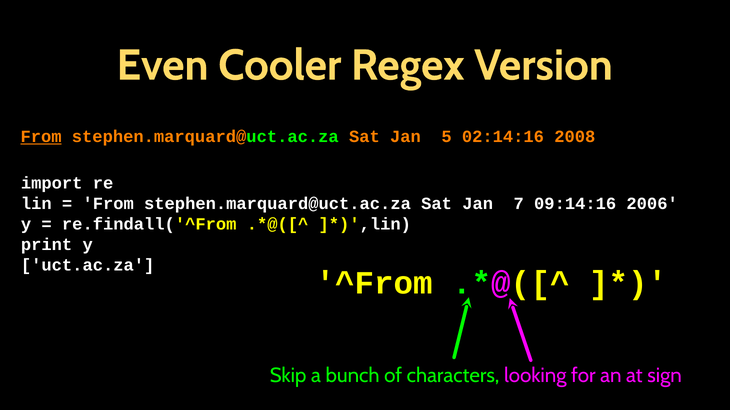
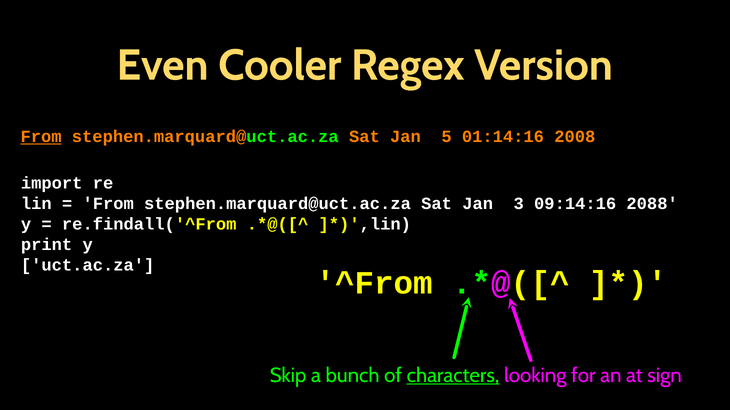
02:14:16: 02:14:16 -> 01:14:16
7: 7 -> 3
2006: 2006 -> 2088
characters underline: none -> present
